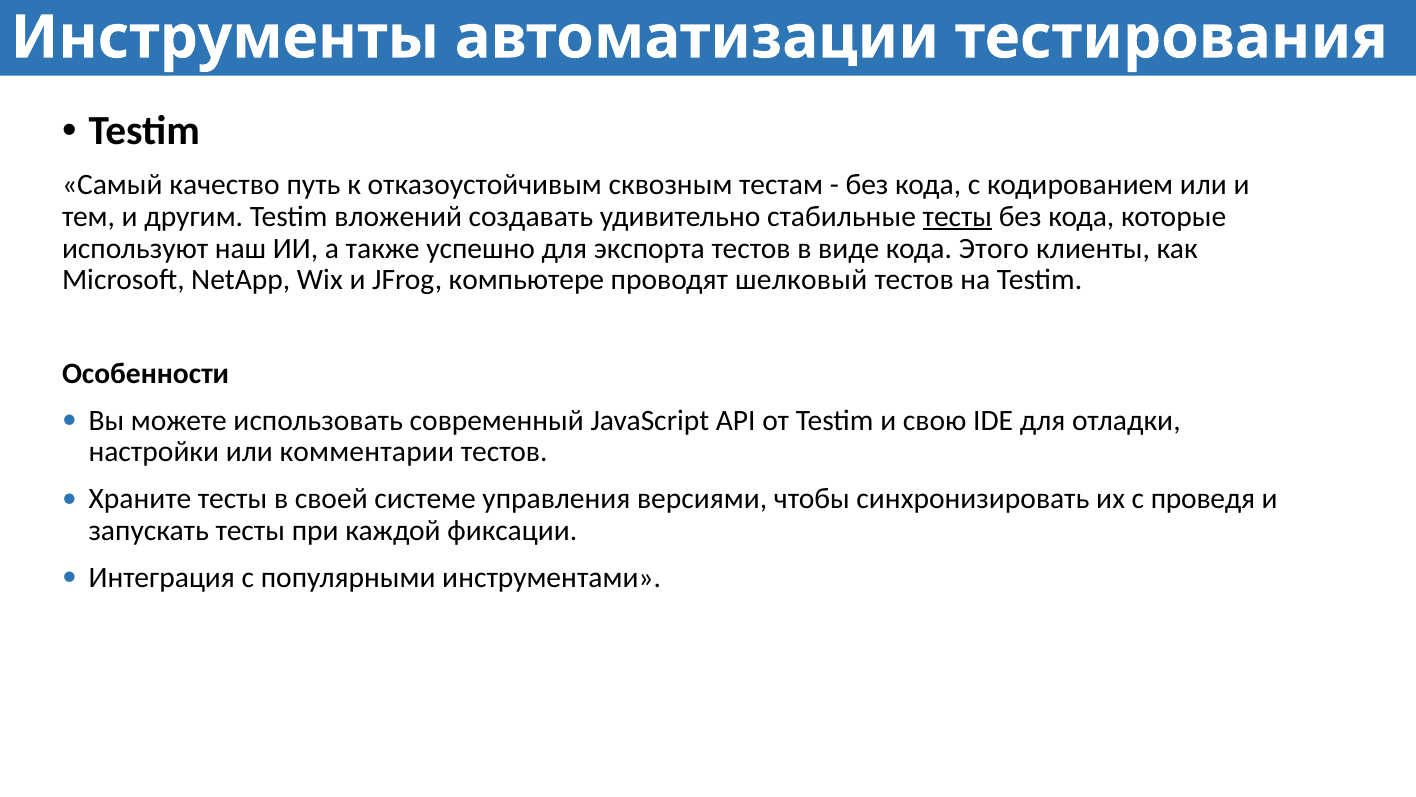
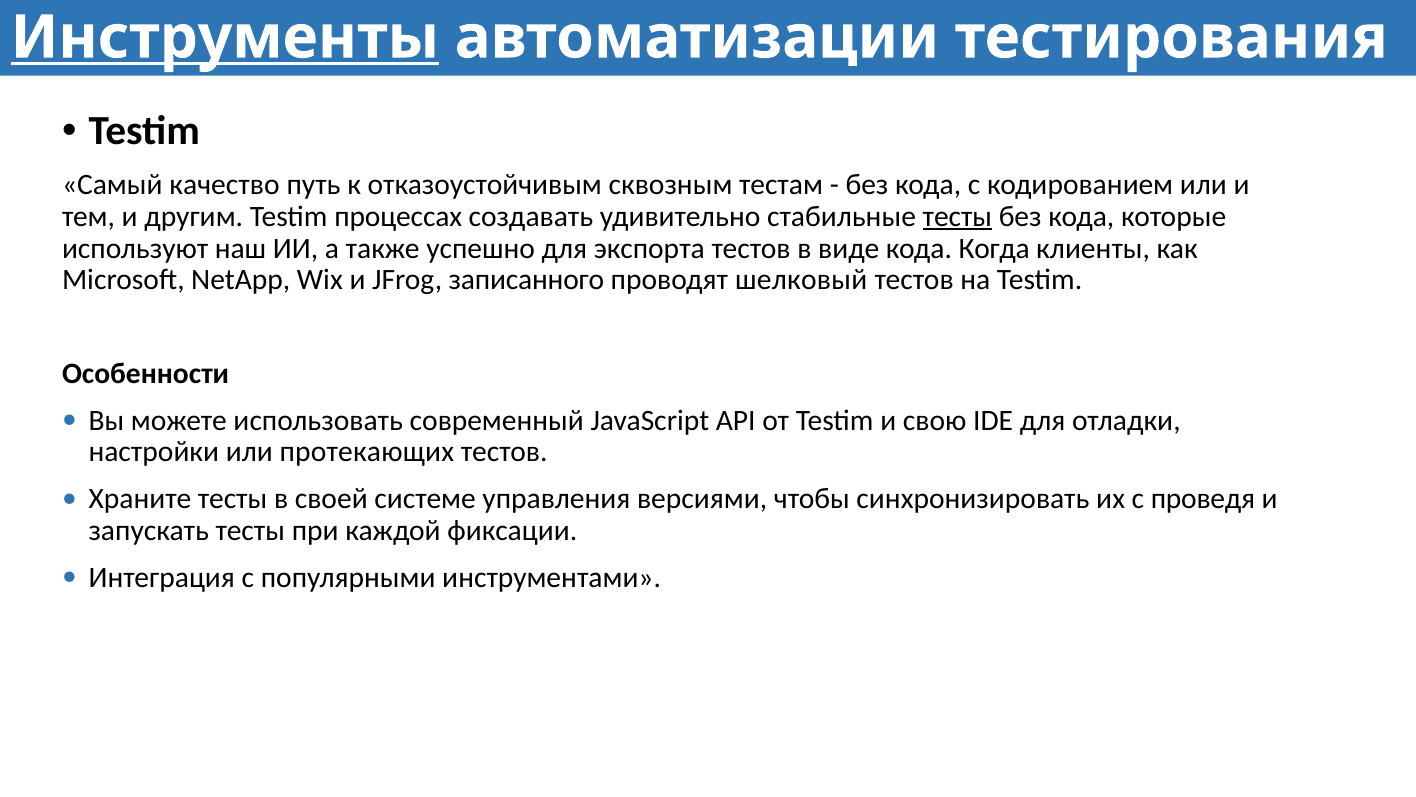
Инструменты underline: none -> present
вложений: вложений -> процессах
Этого: Этого -> Когда
компьютере: компьютере -> записанного
комментарии: комментарии -> протекающих
